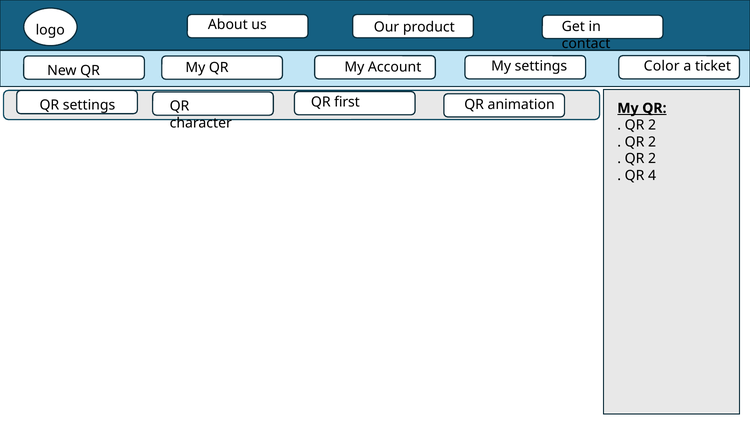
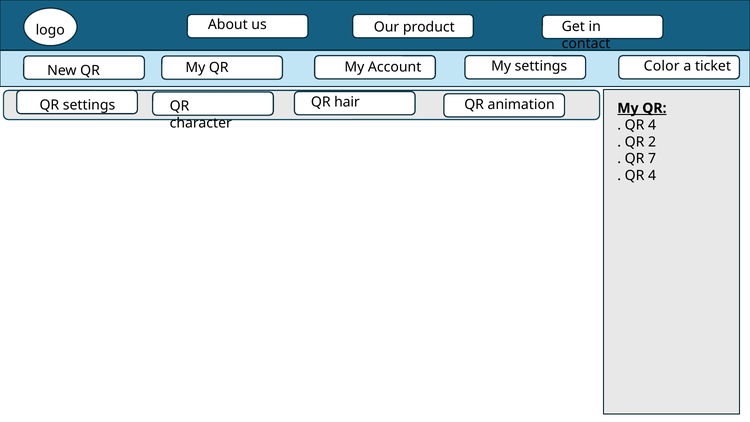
first: first -> hair
2 at (652, 125): 2 -> 4
2 at (652, 159): 2 -> 7
